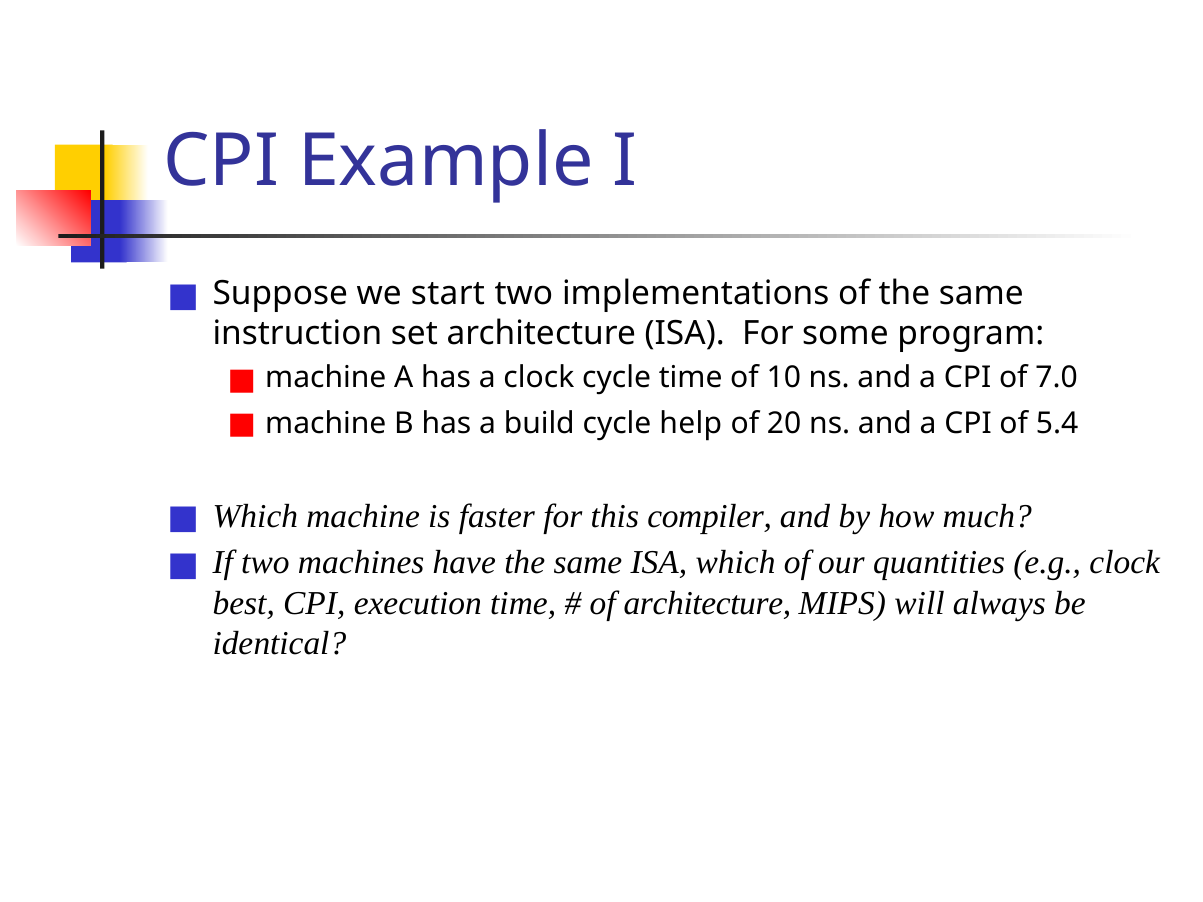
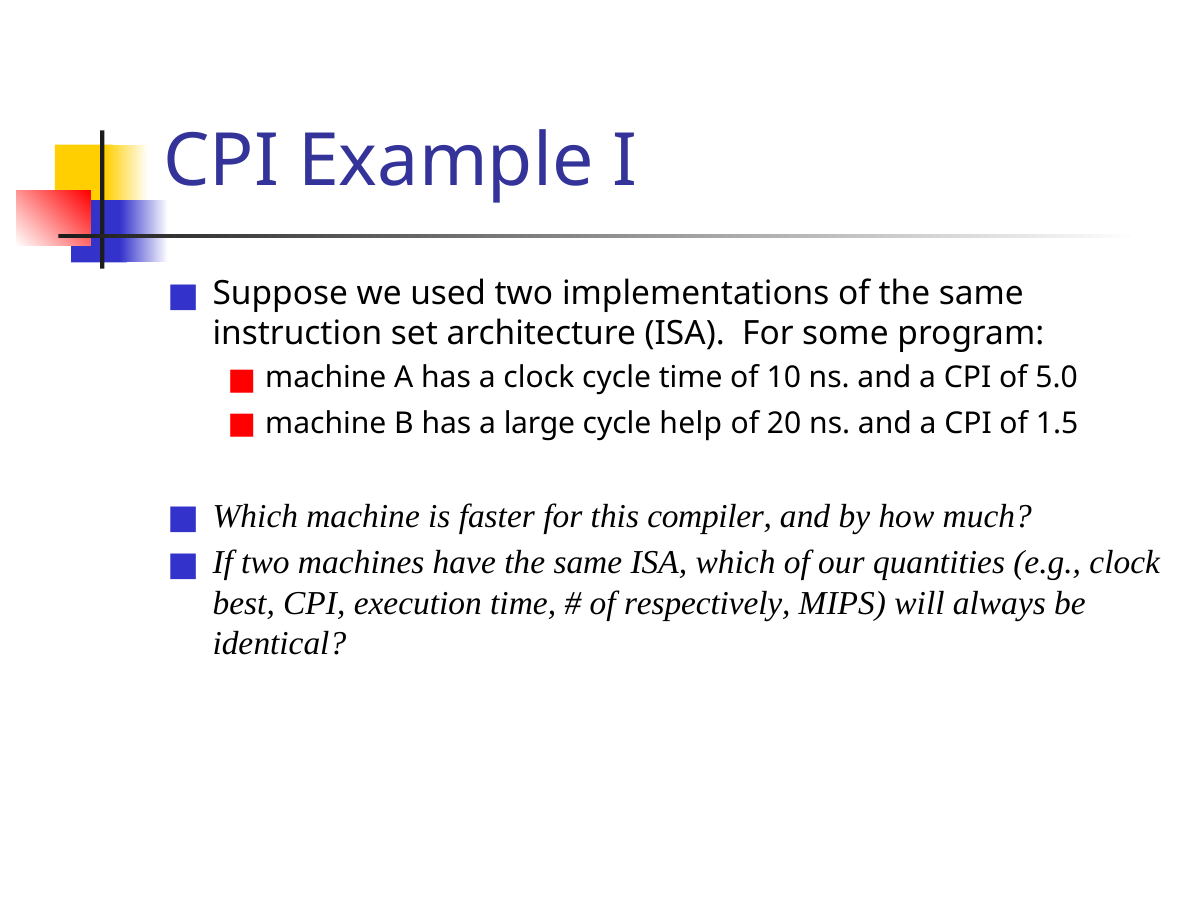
start: start -> used
7.0: 7.0 -> 5.0
build: build -> large
5.4: 5.4 -> 1.5
of architecture: architecture -> respectively
